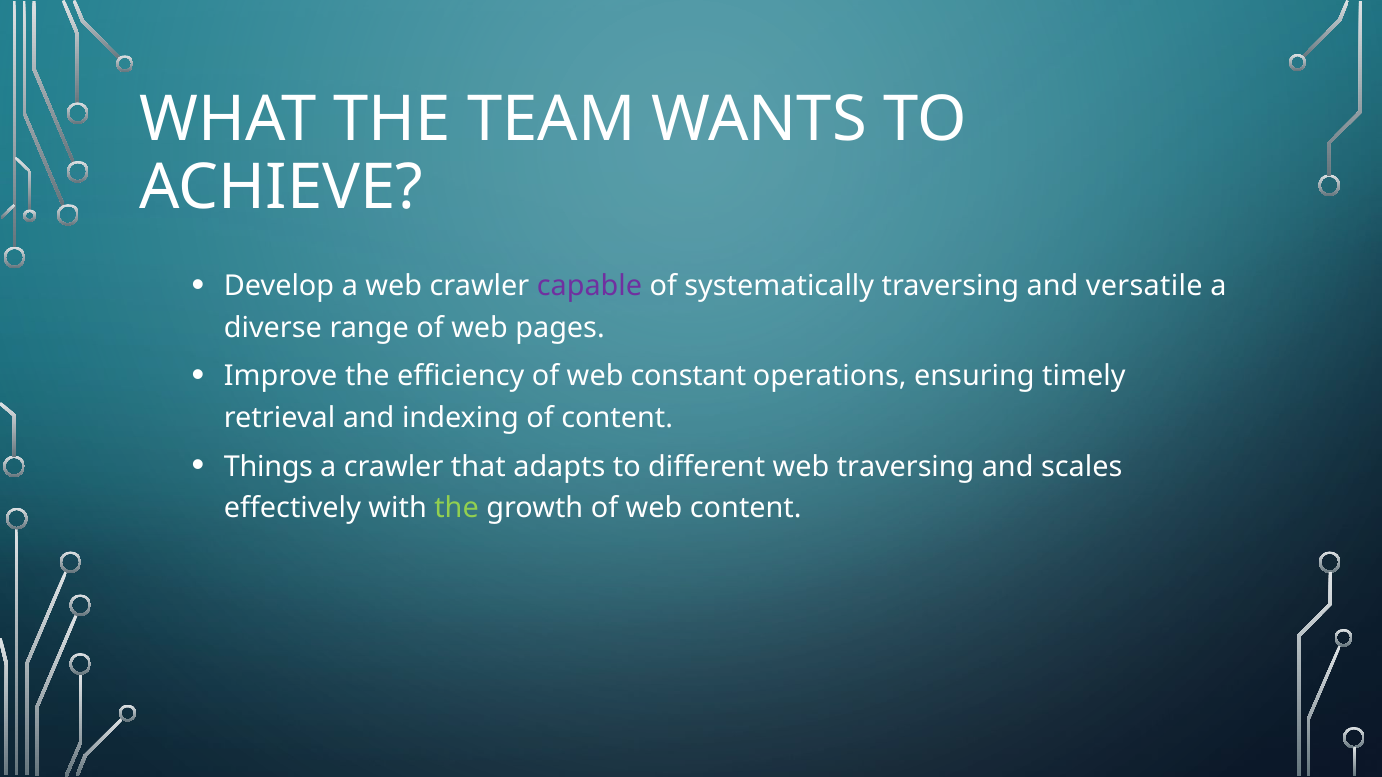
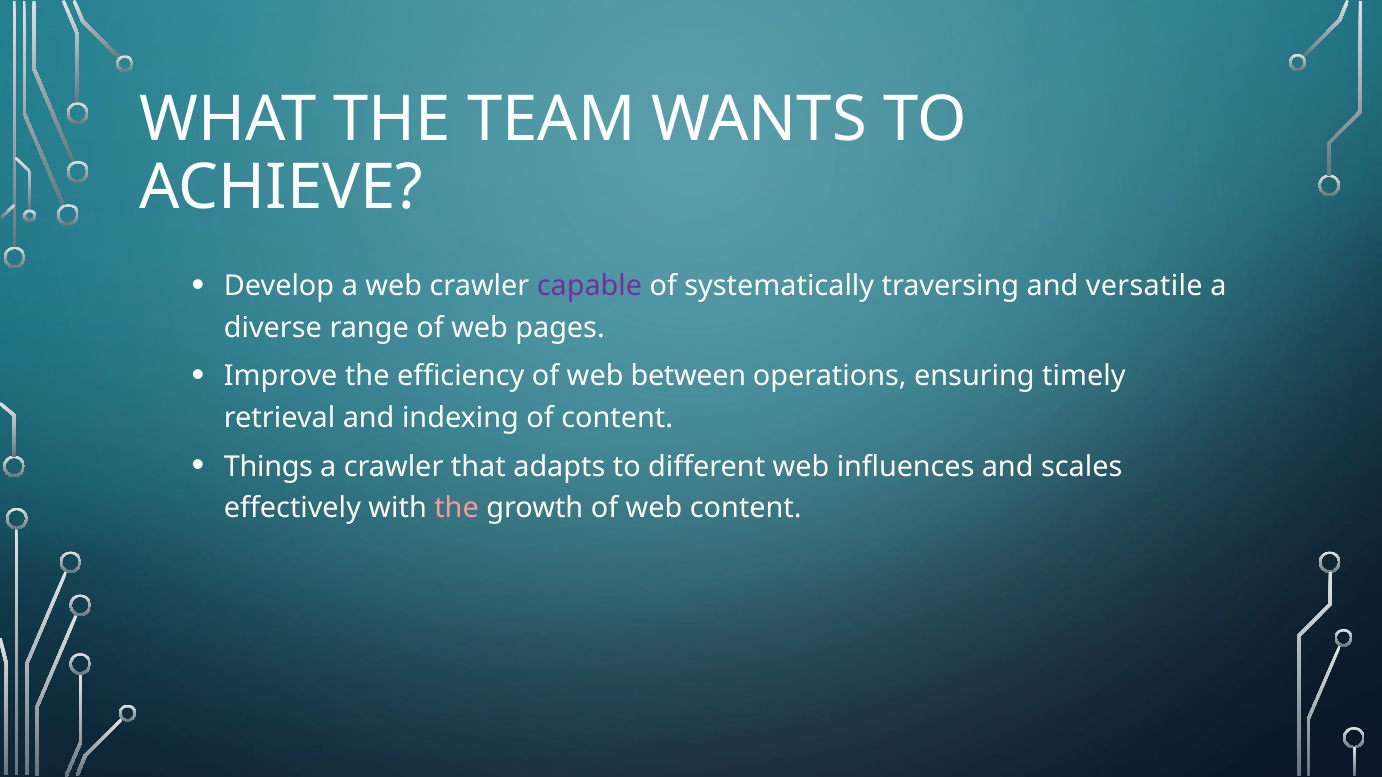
constant: constant -> between
web traversing: traversing -> influences
the at (457, 508) colour: light green -> pink
